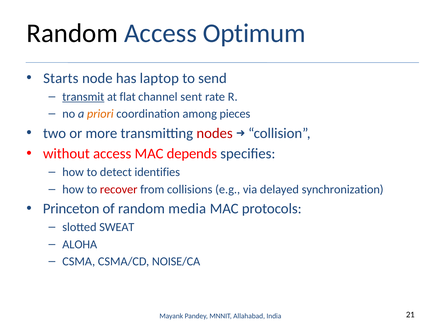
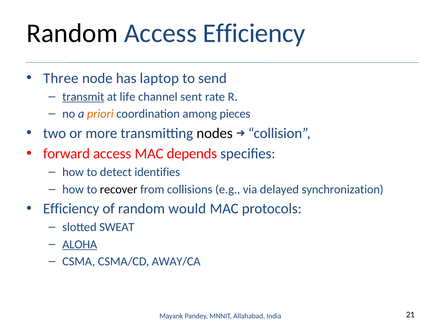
Access Optimum: Optimum -> Efficiency
Starts: Starts -> Three
flat: flat -> life
nodes colour: red -> black
without: without -> forward
recover colour: red -> black
Princeton at (71, 209): Princeton -> Efficiency
media: media -> would
ALOHA underline: none -> present
NOISE/CA: NOISE/CA -> AWAY/CA
